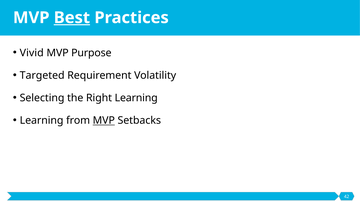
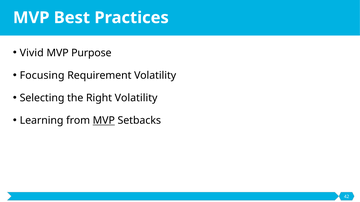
Best underline: present -> none
Targeted: Targeted -> Focusing
Right Learning: Learning -> Volatility
